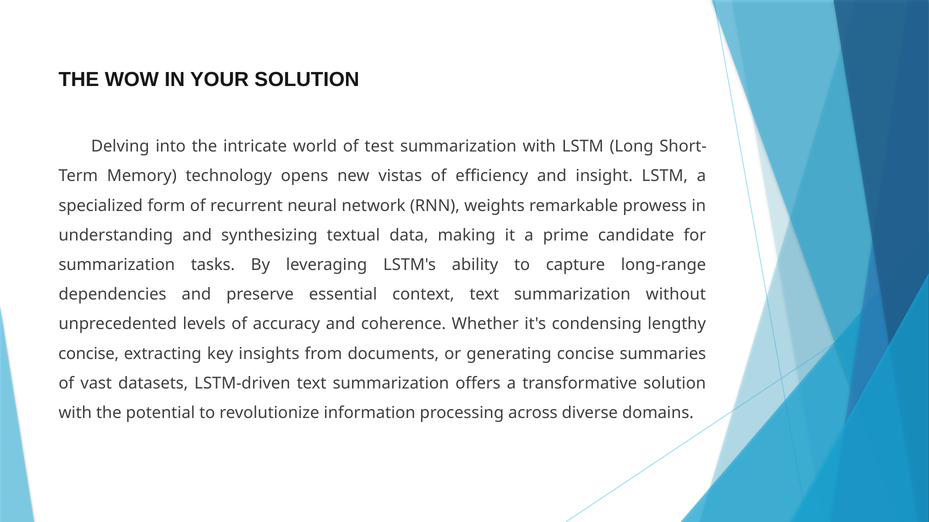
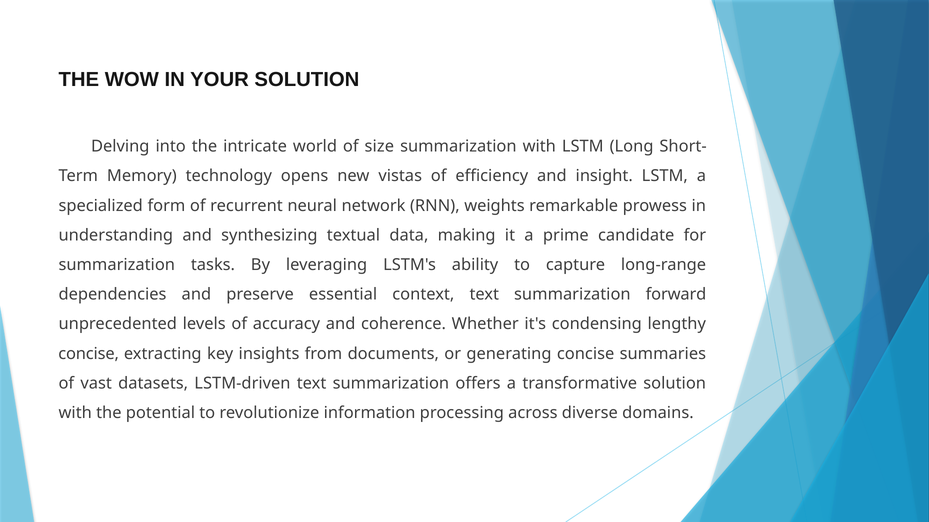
test: test -> size
without: without -> forward
